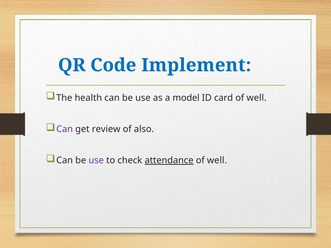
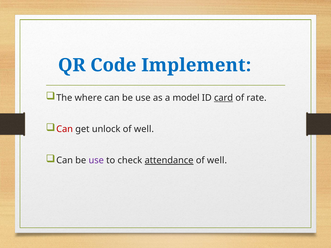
health: health -> where
card underline: none -> present
well at (257, 98): well -> rate
Can at (65, 129) colour: purple -> red
review: review -> unlock
also at (144, 129): also -> well
